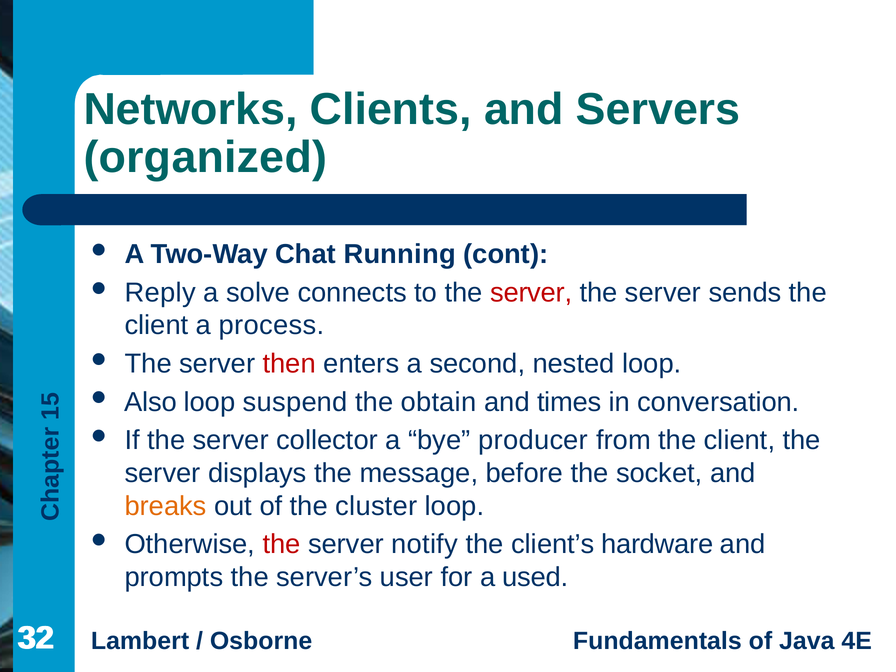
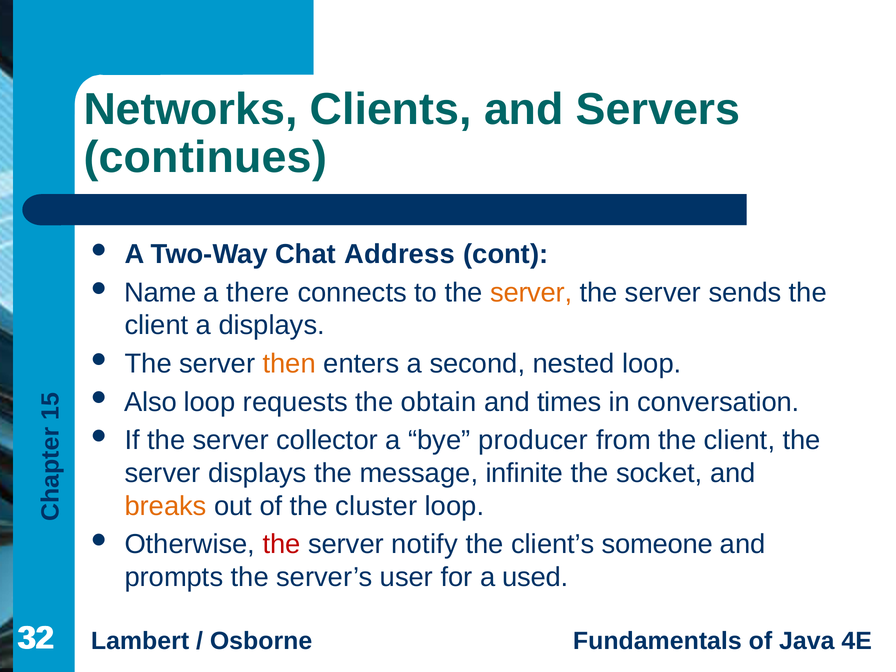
organized: organized -> continues
Running: Running -> Address
Reply: Reply -> Name
solve: solve -> there
server at (531, 293) colour: red -> orange
a process: process -> displays
then colour: red -> orange
suspend: suspend -> requests
before: before -> infinite
hardware: hardware -> someone
